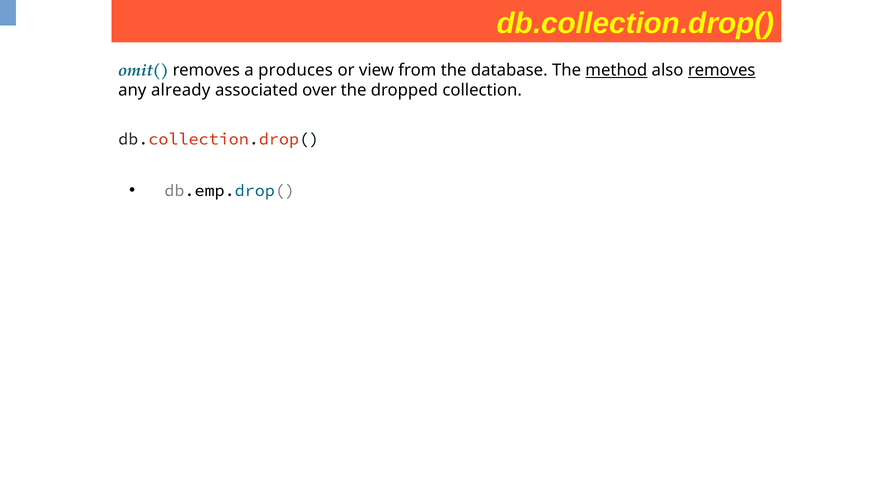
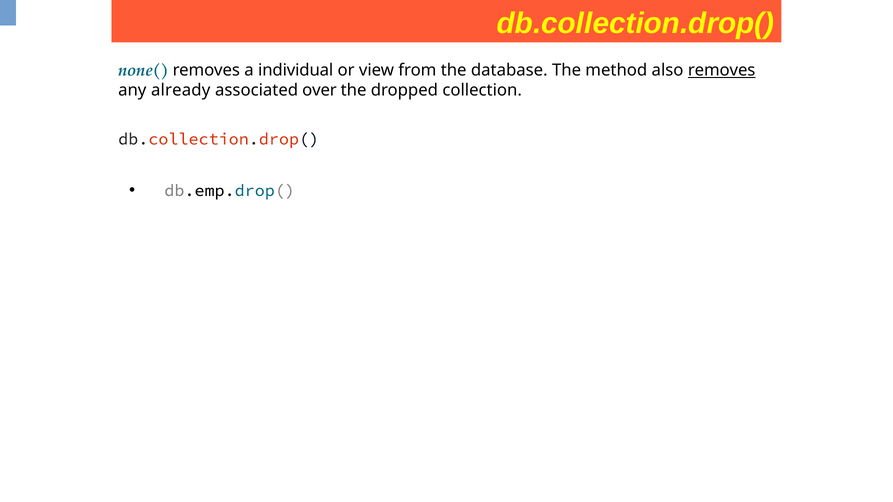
omit(: omit( -> none(
produces: produces -> individual
method underline: present -> none
